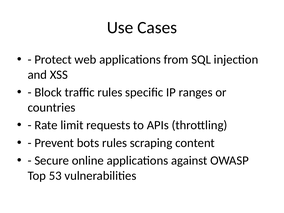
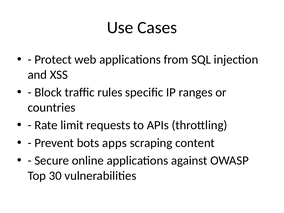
bots rules: rules -> apps
53: 53 -> 30
